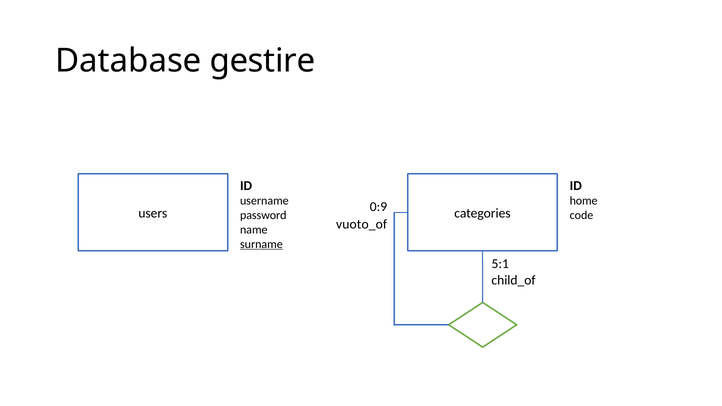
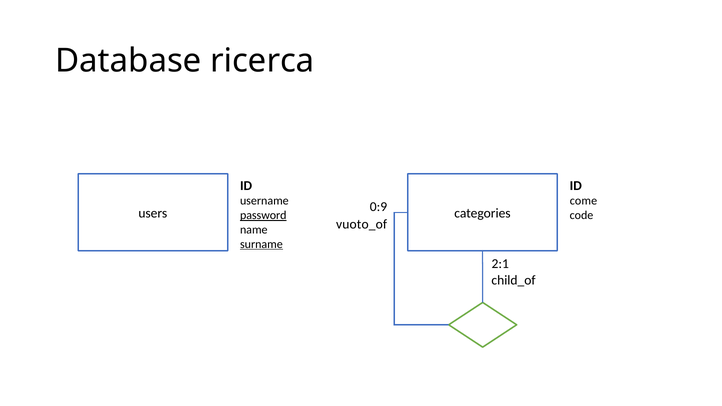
gestire: gestire -> ricerca
home: home -> come
password underline: none -> present
5:1: 5:1 -> 2:1
